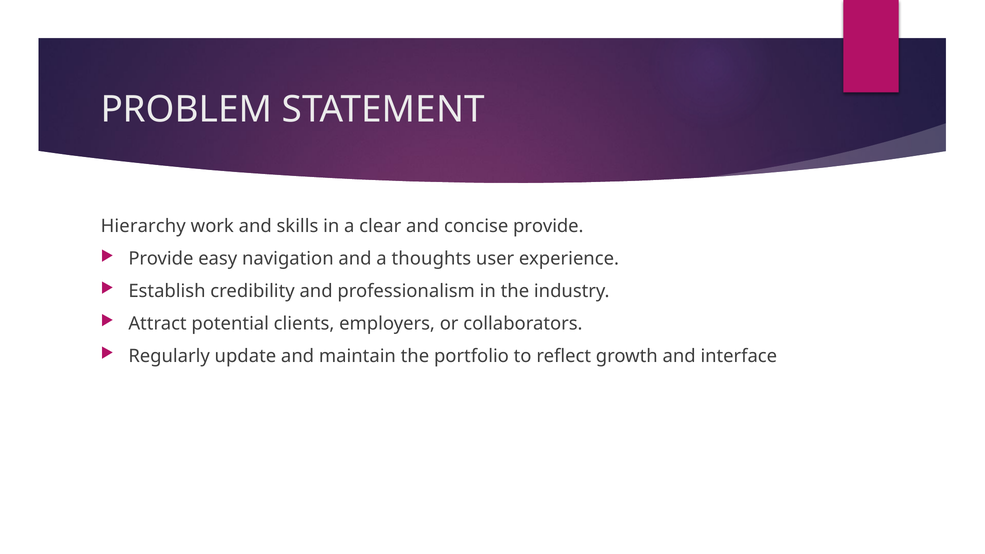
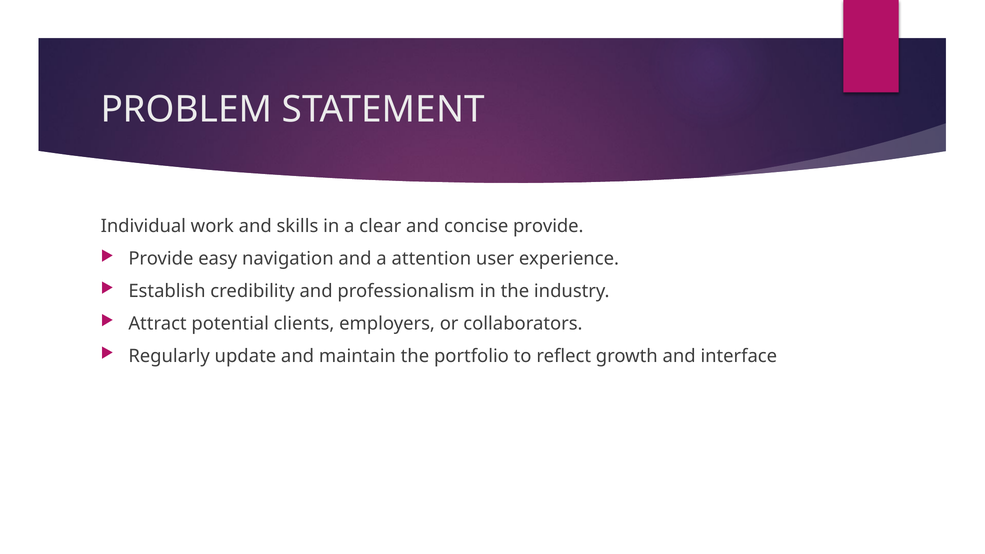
Hierarchy: Hierarchy -> Individual
thoughts: thoughts -> attention
